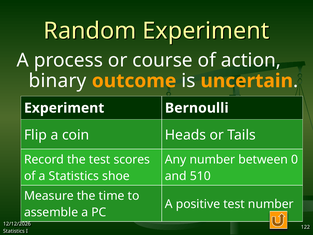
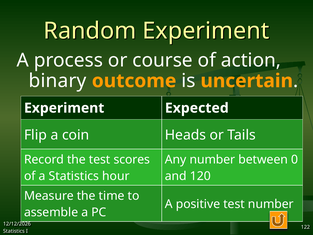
Bernoulli: Bernoulli -> Expected
shoe: shoe -> hour
510: 510 -> 120
